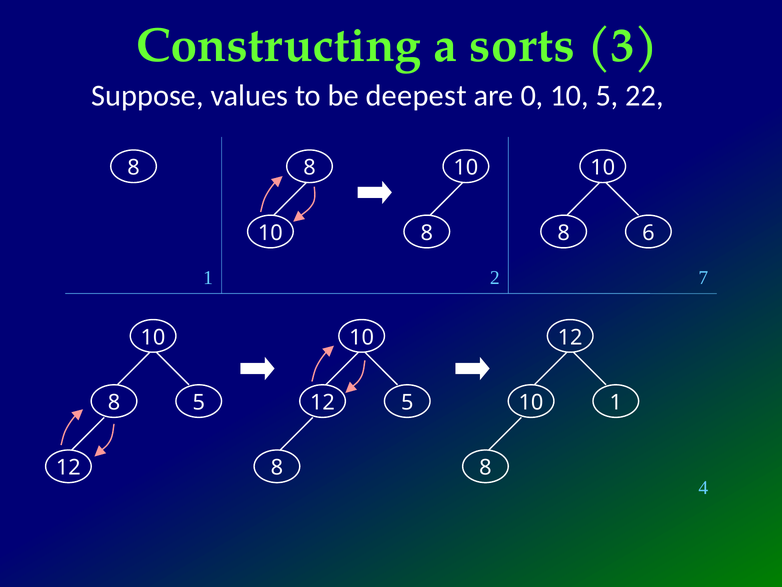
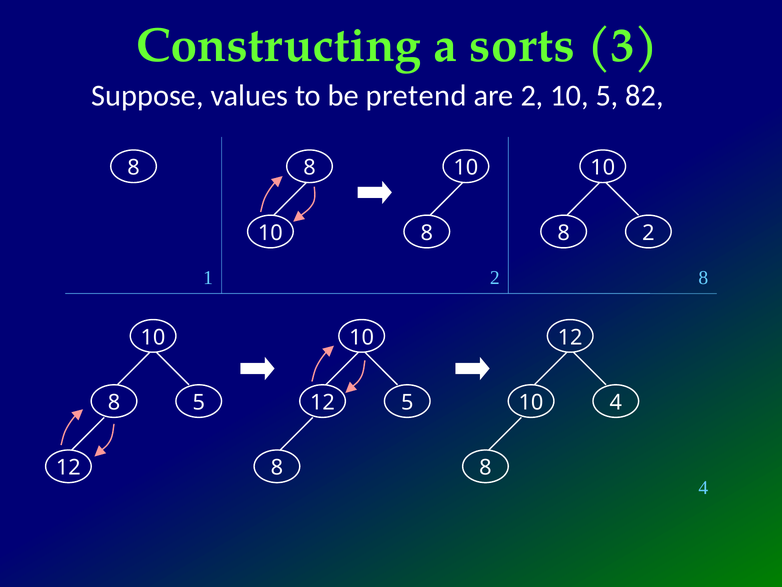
deepest: deepest -> pretend
are 0: 0 -> 2
22: 22 -> 82
8 6: 6 -> 2
2 7: 7 -> 8
10 1: 1 -> 4
